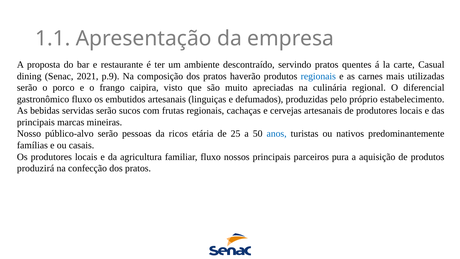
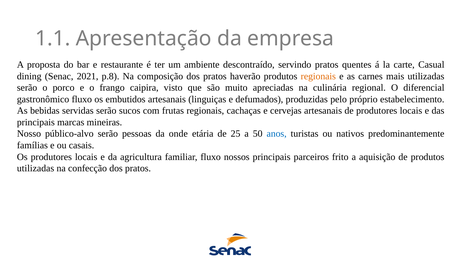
p.9: p.9 -> p.8
regionais at (318, 76) colour: blue -> orange
ricos: ricos -> onde
pura: pura -> frito
produzirá at (36, 168): produzirá -> utilizadas
